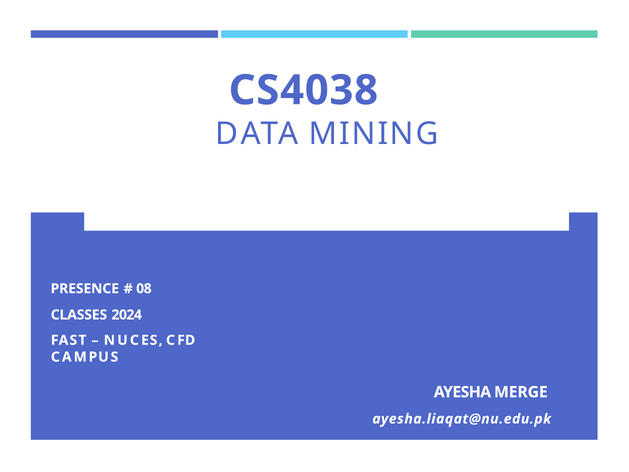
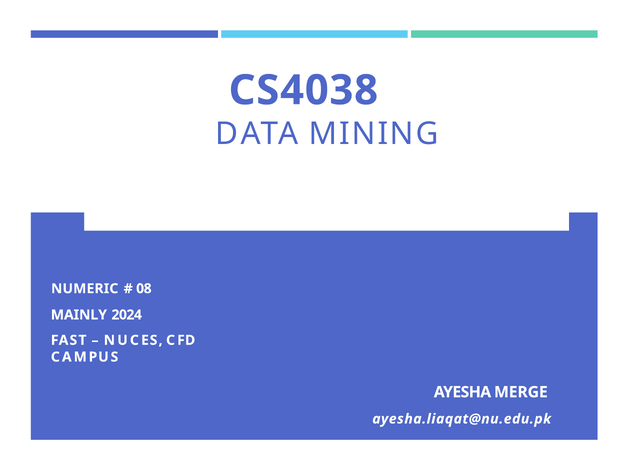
PRESENCE: PRESENCE -> NUMERIC
CLASSES: CLASSES -> MAINLY
